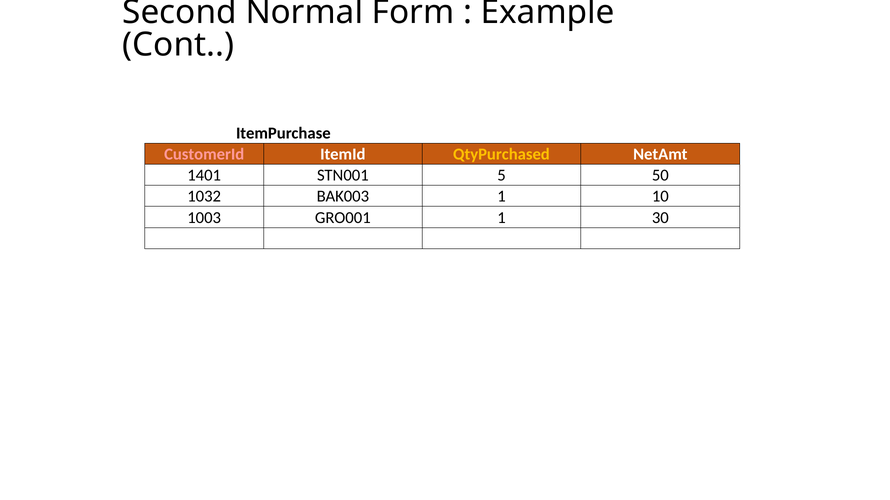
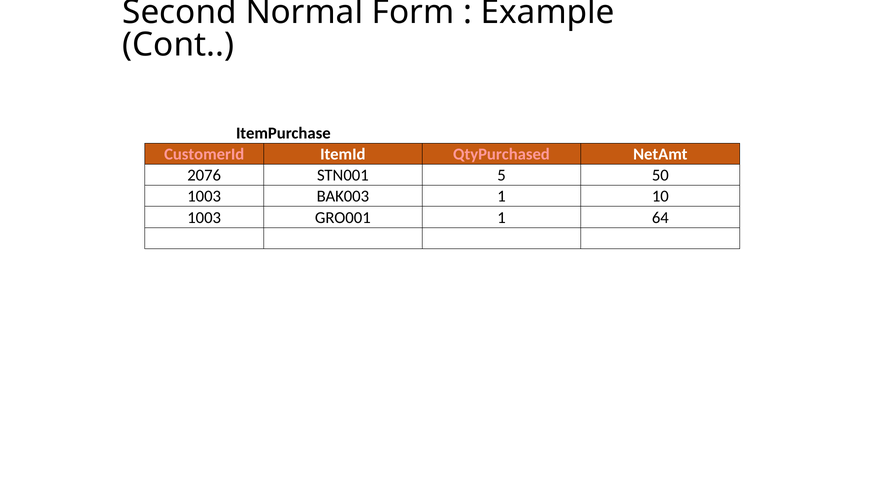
QtyPurchased colour: yellow -> pink
1401: 1401 -> 2076
1032 at (204, 197): 1032 -> 1003
30: 30 -> 64
